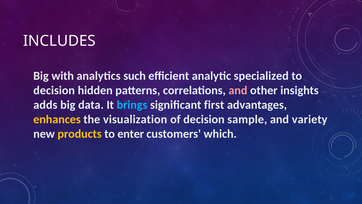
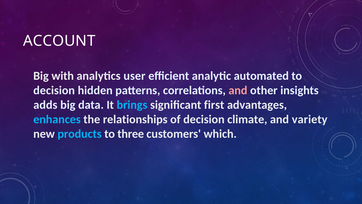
INCLUDES: INCLUDES -> ACCOUNT
such: such -> user
specialized: specialized -> automated
enhances colour: yellow -> light blue
visualization: visualization -> relationships
sample: sample -> climate
products colour: yellow -> light blue
enter: enter -> three
